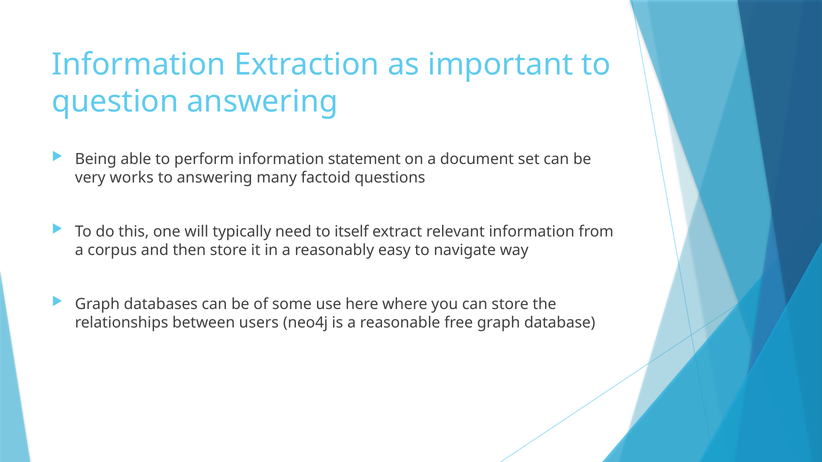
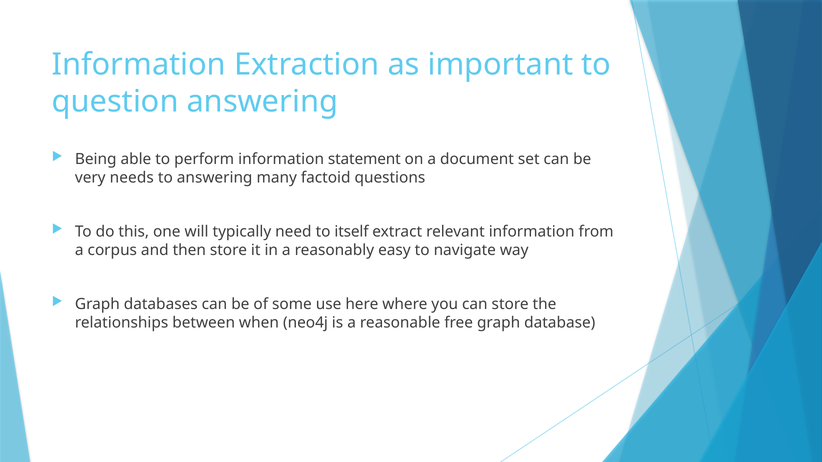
works: works -> needs
users: users -> when
